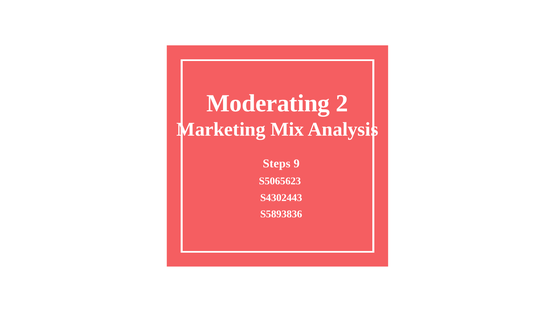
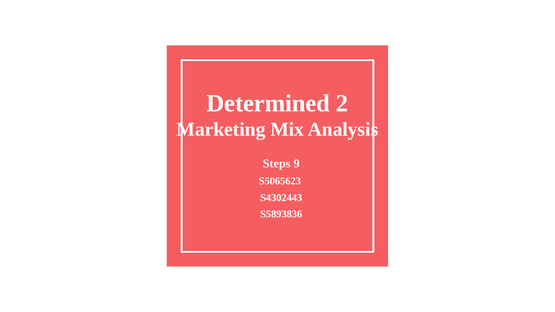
Moderating: Moderating -> Determined
